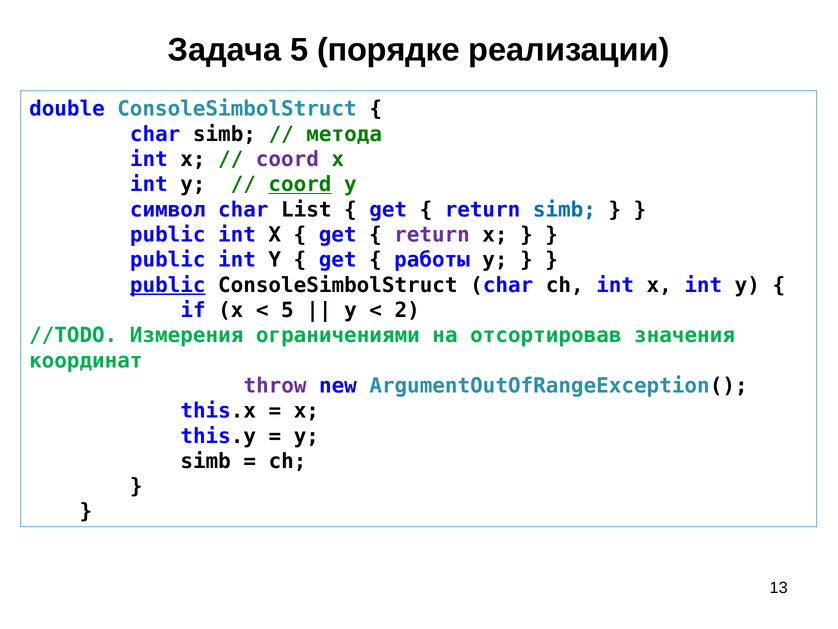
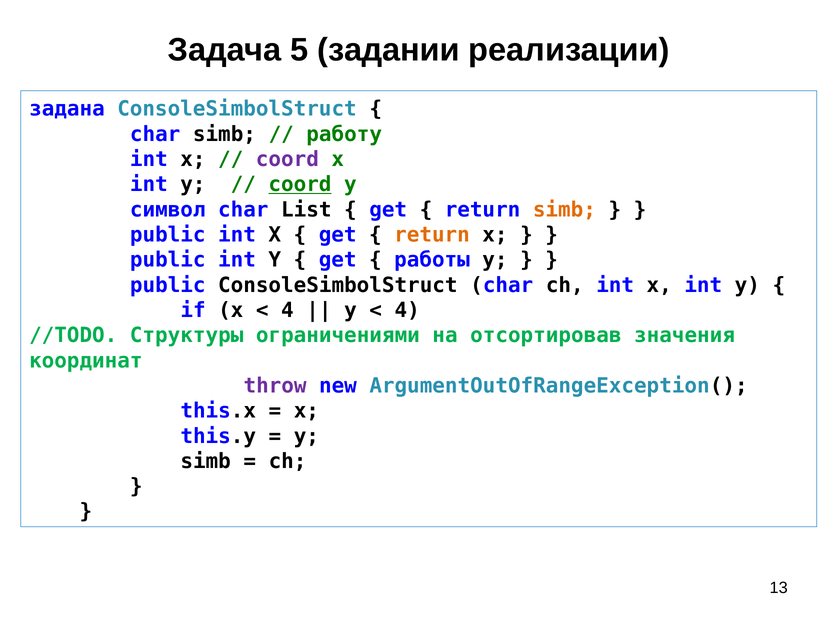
порядке: порядке -> задании
double: double -> задана
метода: метода -> работу
simb at (564, 209) colour: blue -> orange
return at (432, 235) colour: purple -> orange
public at (168, 285) underline: present -> none
5 at (287, 310): 5 -> 4
2 at (407, 310): 2 -> 4
Измерения: Измерения -> Структуры
